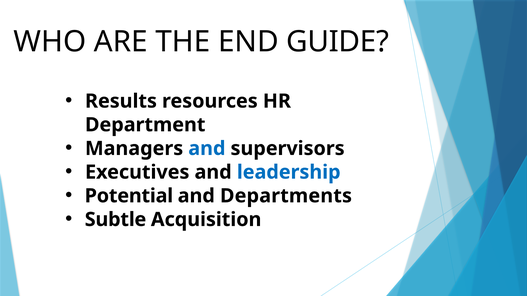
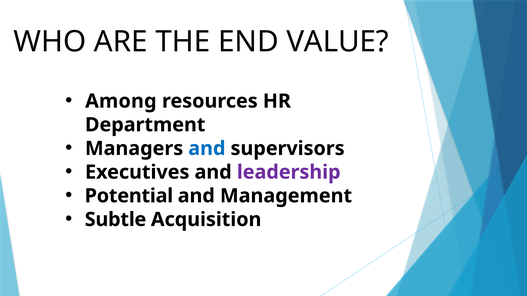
GUIDE: GUIDE -> VALUE
Results: Results -> Among
leadership colour: blue -> purple
Departments: Departments -> Management
